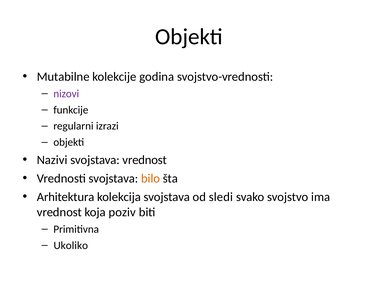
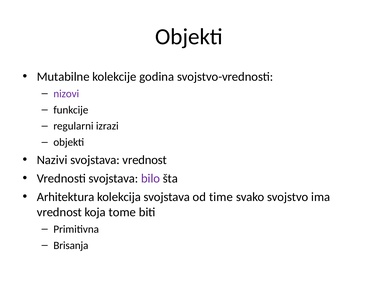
bilo colour: orange -> purple
sledi: sledi -> time
poziv: poziv -> tome
Ukoliko: Ukoliko -> Brisanja
